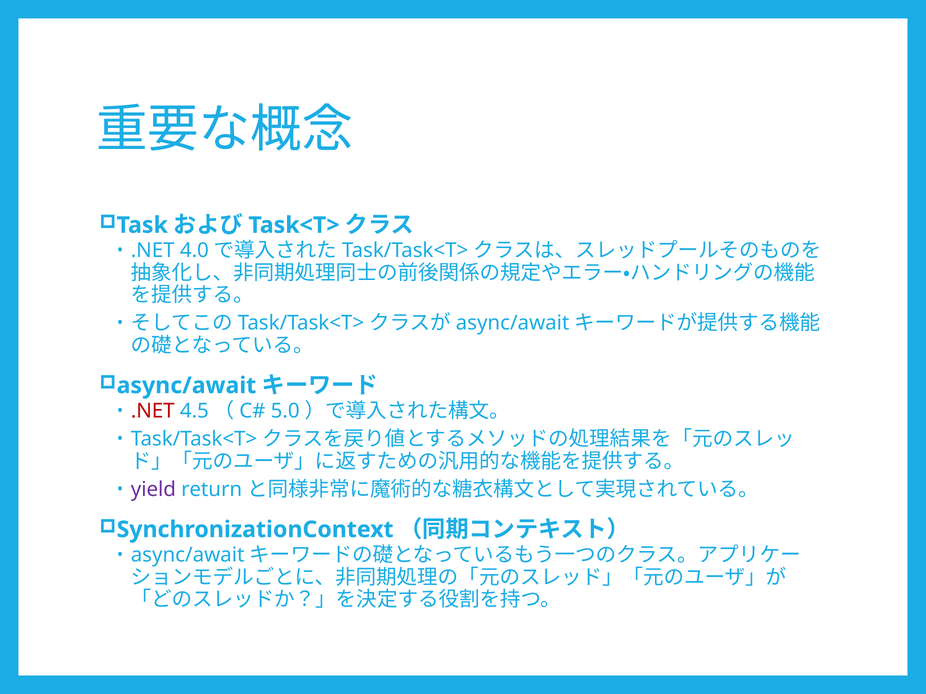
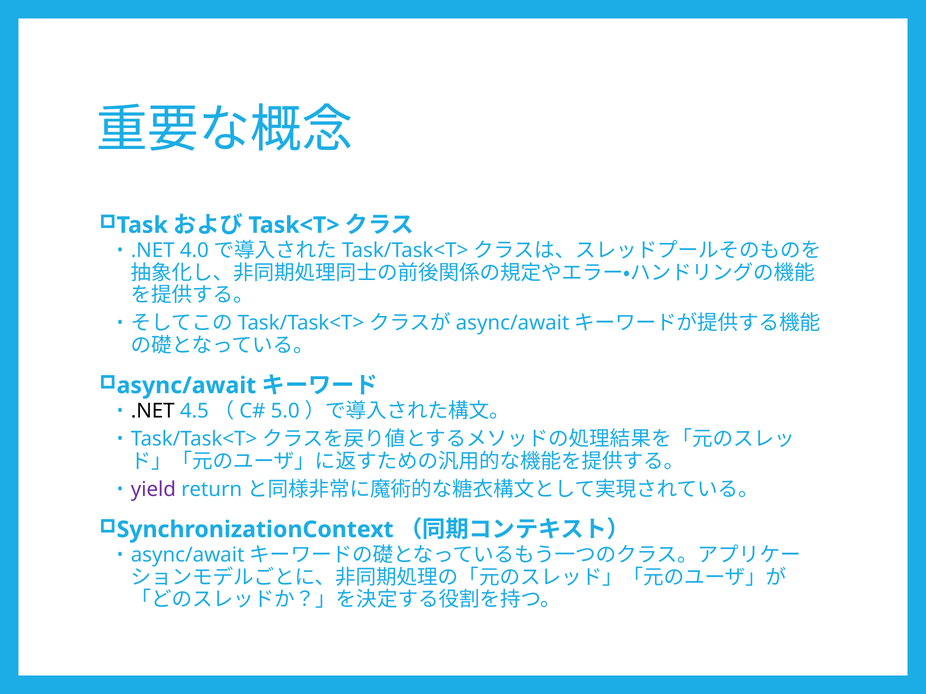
.NET at (153, 411) colour: red -> black
